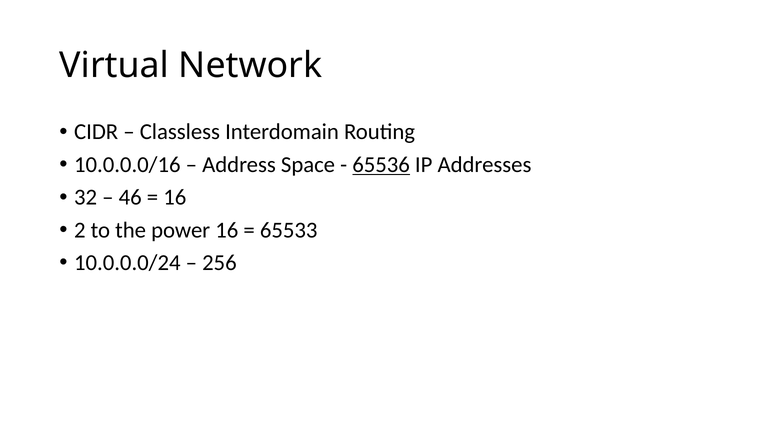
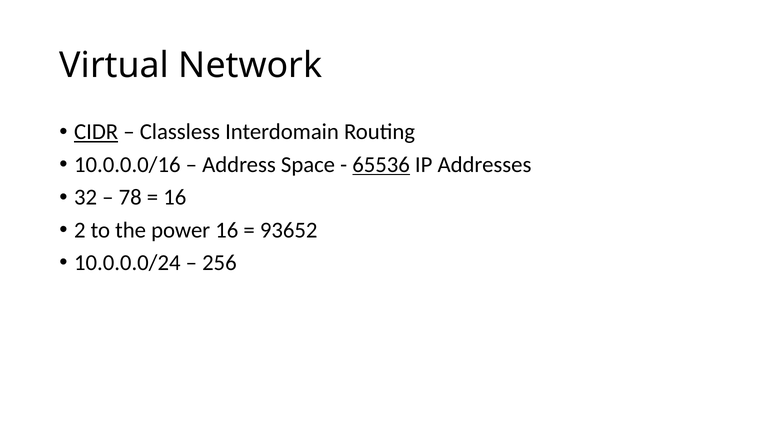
CIDR underline: none -> present
46: 46 -> 78
65533: 65533 -> 93652
